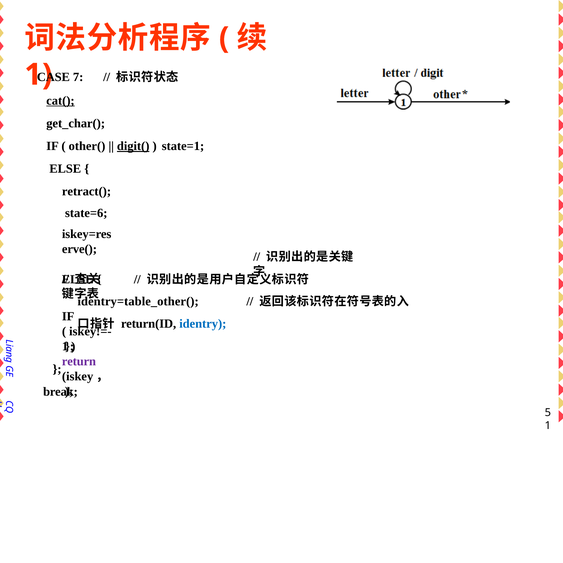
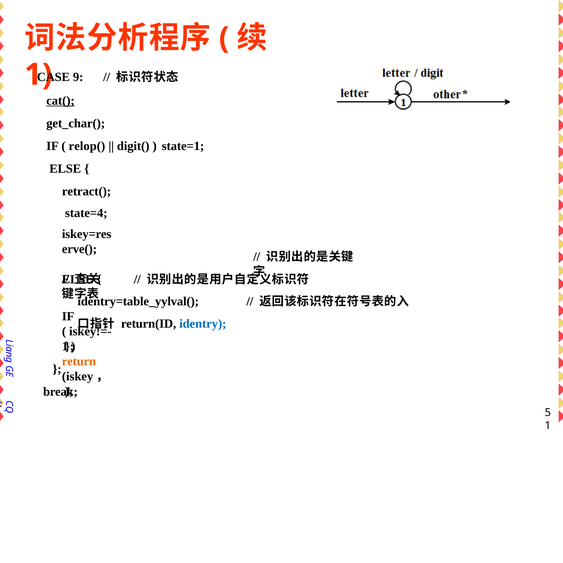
7: 7 -> 9
other(: other( -> relop(
digit( underline: present -> none
state=6: state=6 -> state=4
identry=table_other(: identry=table_other( -> identry=table_yylval(
return colour: purple -> orange
